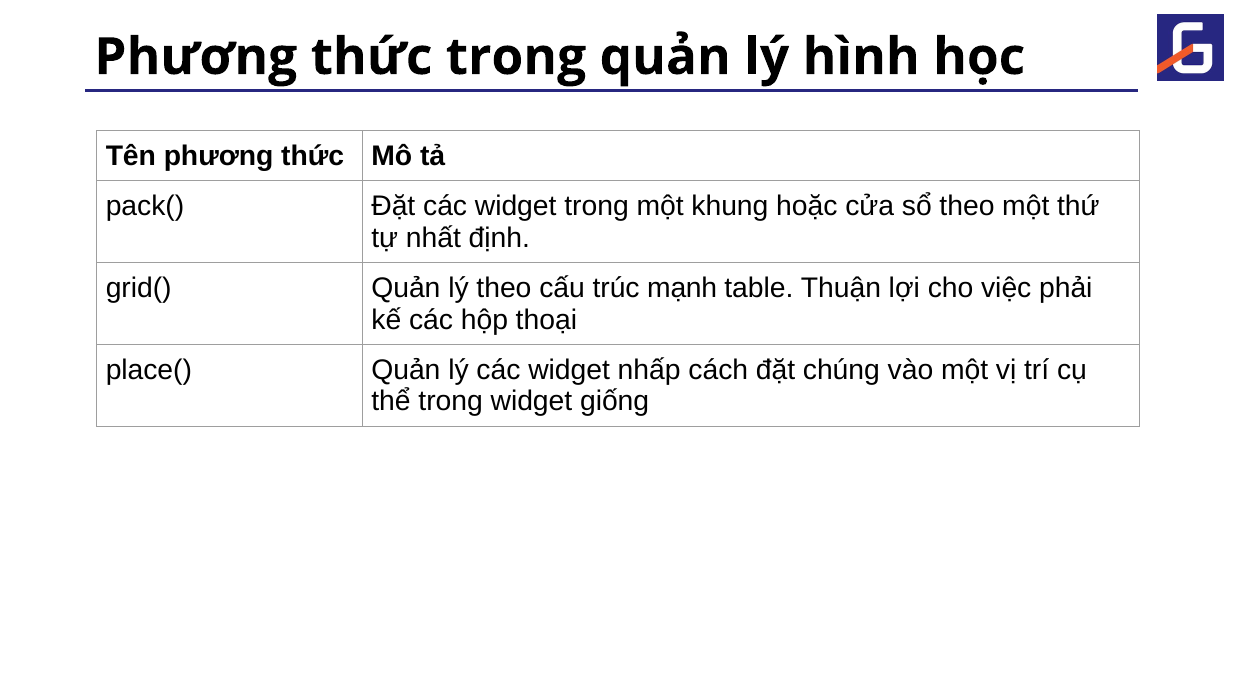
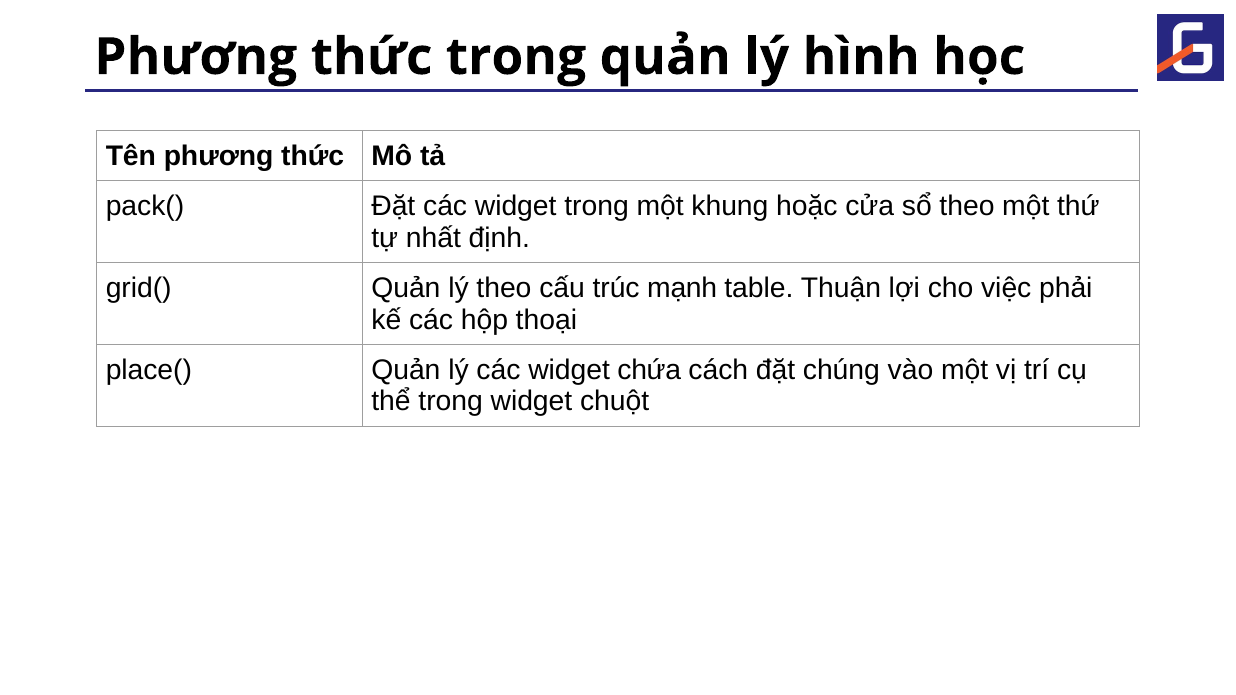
nhấp: nhấp -> chứa
giống: giống -> chuột
